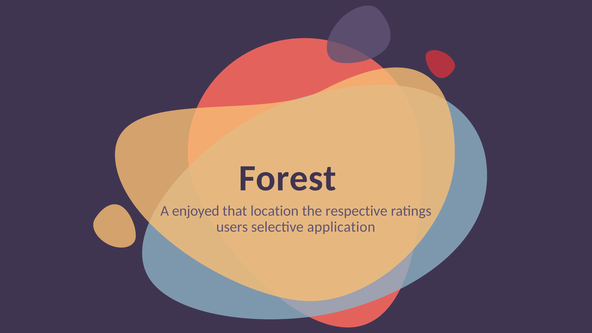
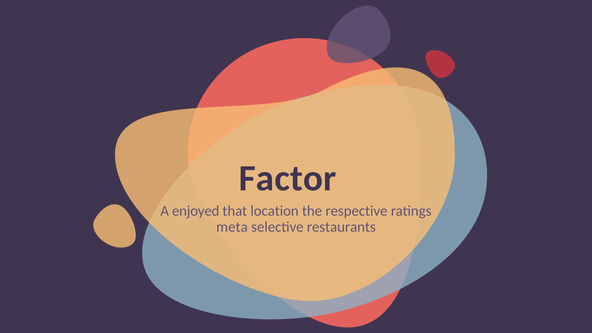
Forest: Forest -> Factor
users: users -> meta
application: application -> restaurants
